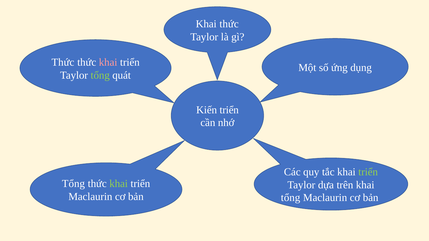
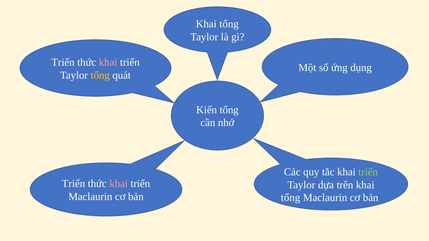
thức at (229, 24): thức -> tổng
Thức at (63, 62): Thức -> Triển
tổng at (100, 75) colour: light green -> yellow
Kiến triển: triển -> tổng
Tổng at (73, 184): Tổng -> Triển
khai at (119, 184) colour: light green -> pink
